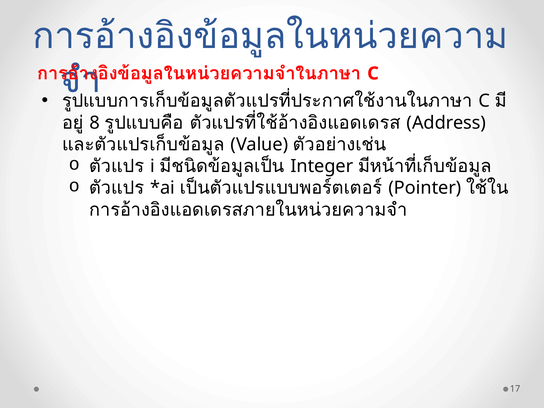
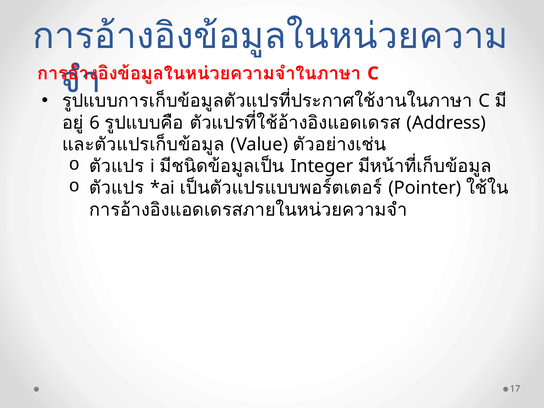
8: 8 -> 6
